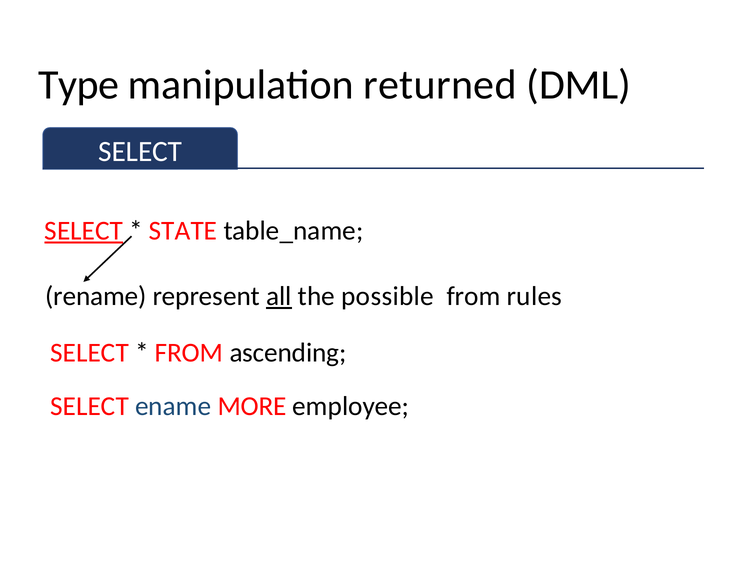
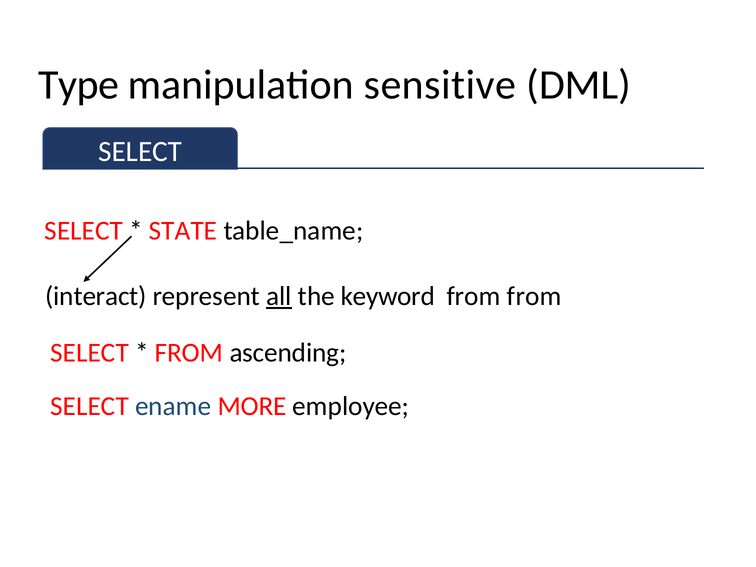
returned: returned -> sensitive
SELECT at (84, 231) underline: present -> none
rename: rename -> interact
possible: possible -> keyword
from rules: rules -> from
